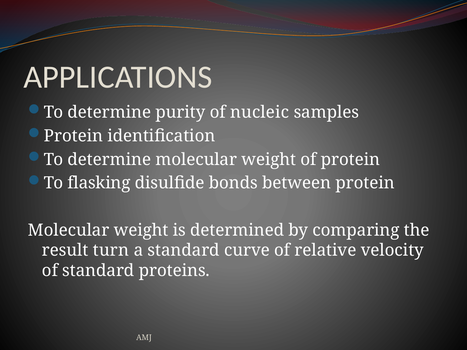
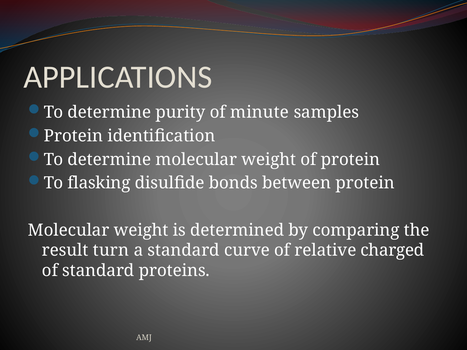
nucleic: nucleic -> minute
velocity: velocity -> charged
